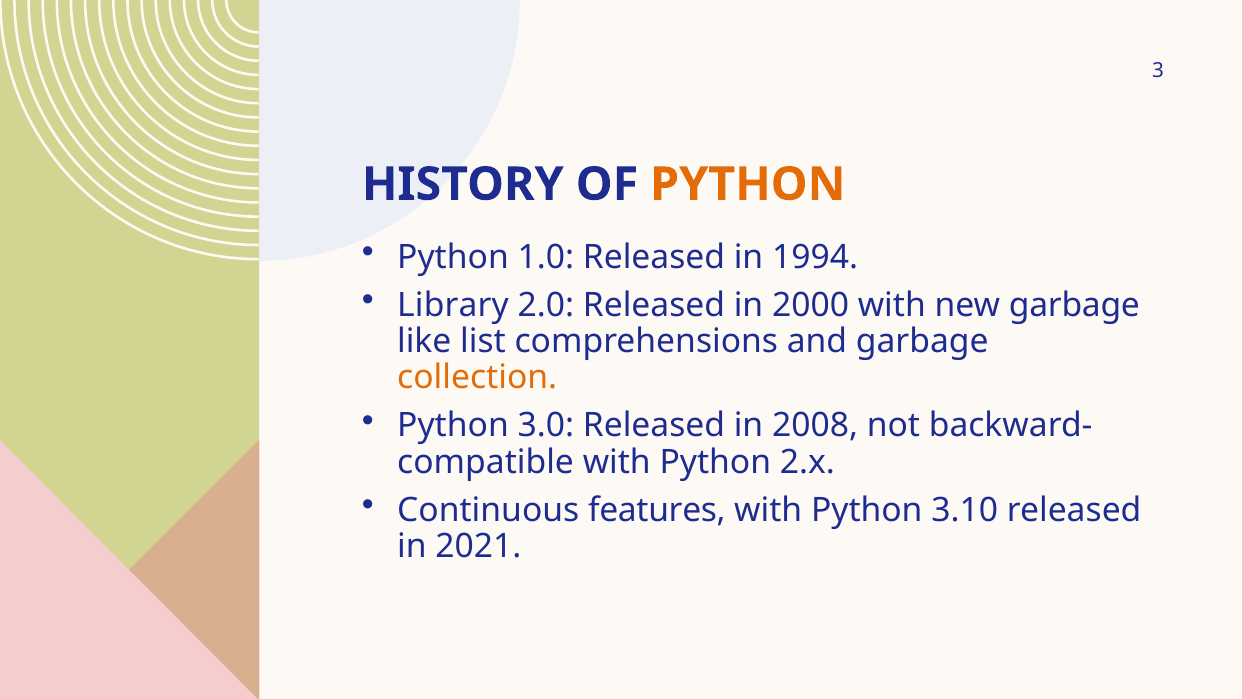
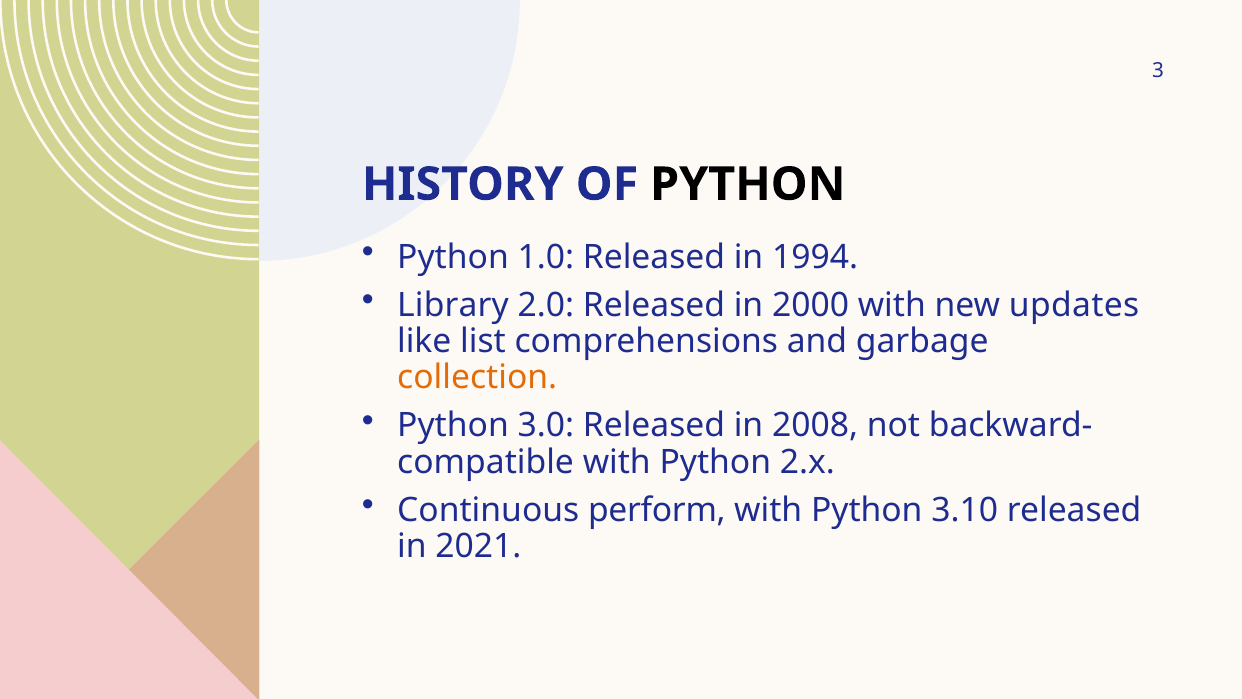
PYTHON at (748, 184) colour: orange -> black
new garbage: garbage -> updates
features: features -> perform
